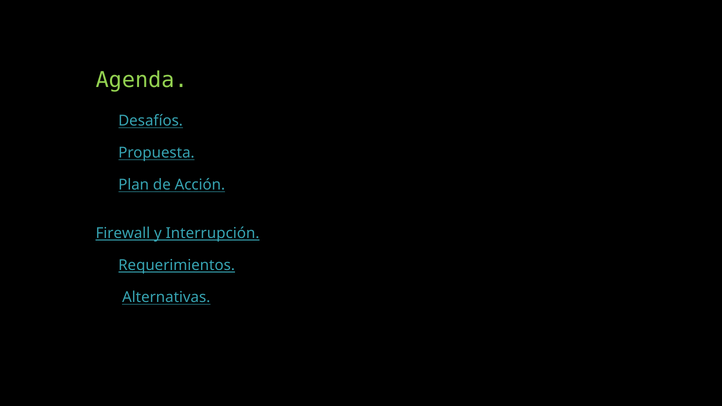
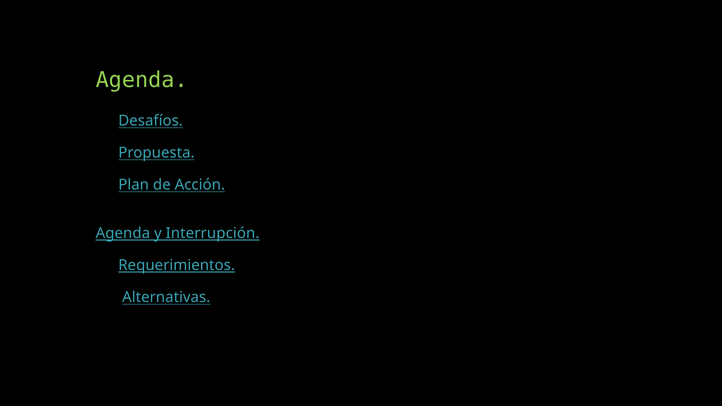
Firewall at (123, 233): Firewall -> Agenda
